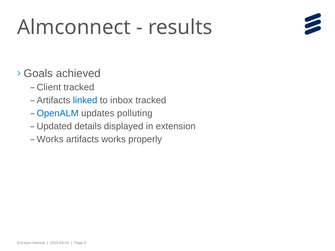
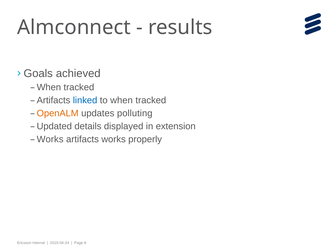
Client at (49, 87): Client -> When
to inbox: inbox -> when
OpenALM colour: blue -> orange
